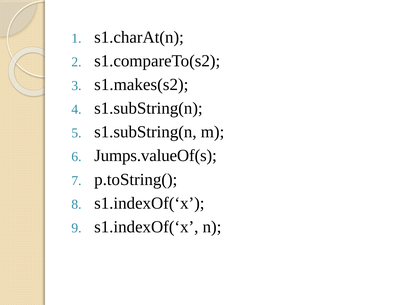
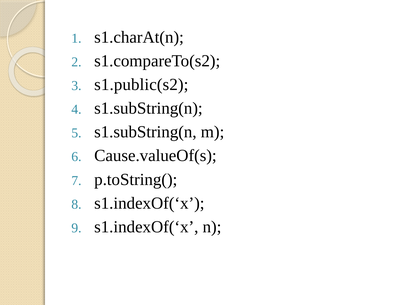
s1.makes(s2: s1.makes(s2 -> s1.public(s2
Jumps.valueOf(s: Jumps.valueOf(s -> Cause.valueOf(s
